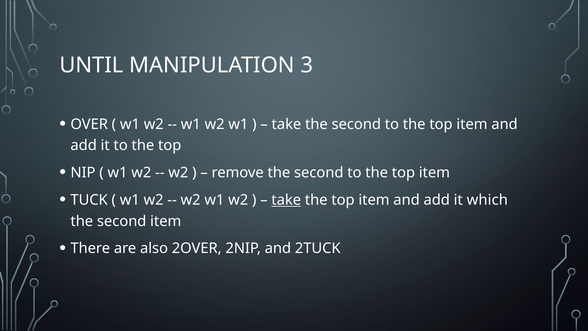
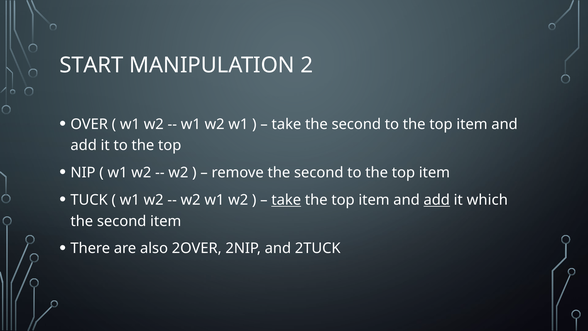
UNTIL: UNTIL -> START
3: 3 -> 2
add at (437, 200) underline: none -> present
